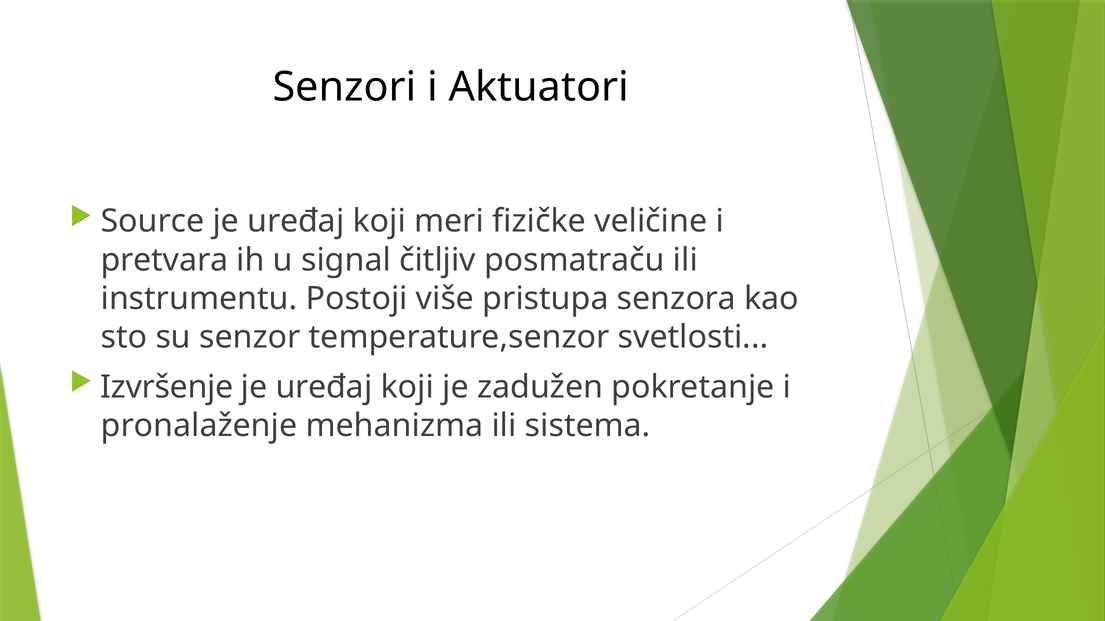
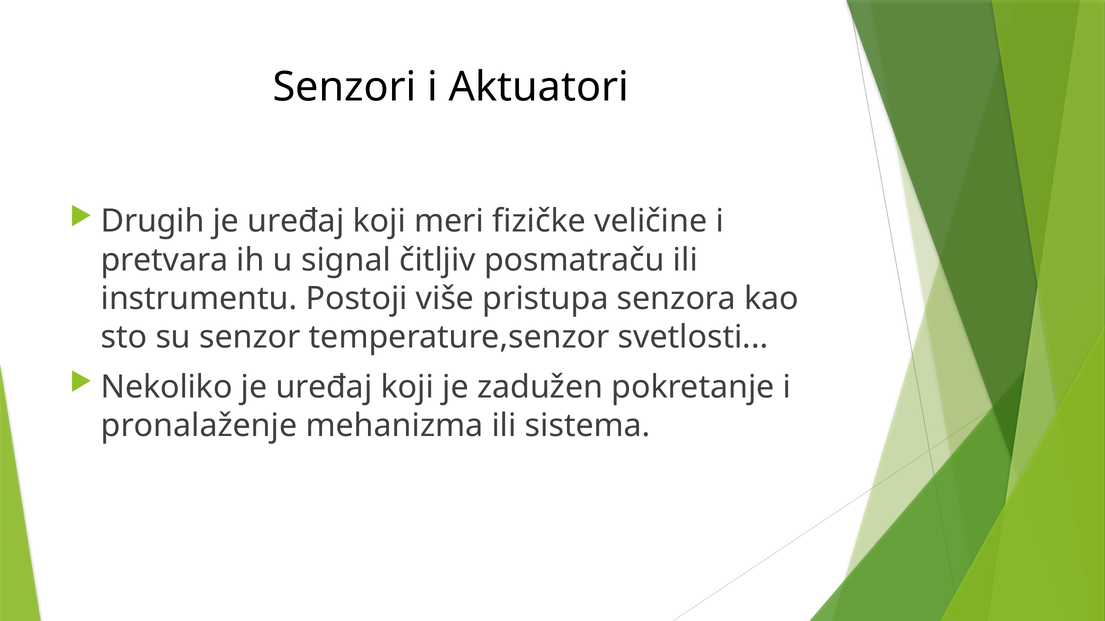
Source: Source -> Drugih
Izvršenje: Izvršenje -> Nekoliko
